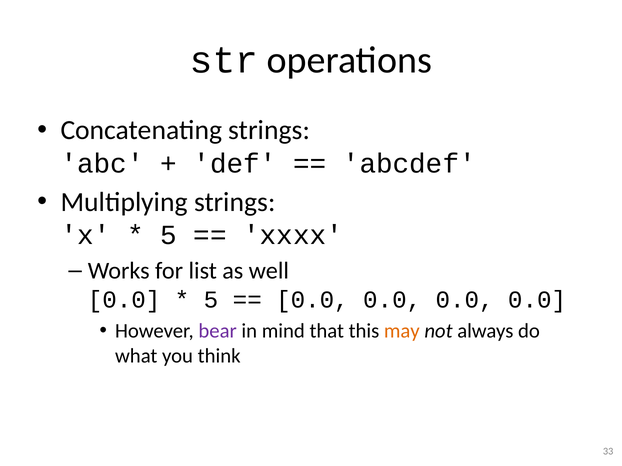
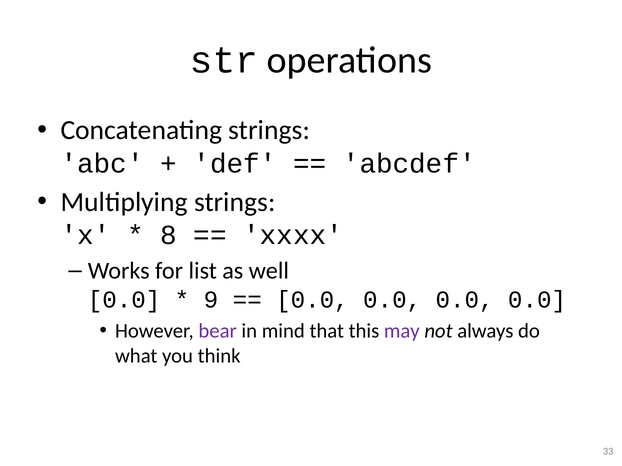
5 at (169, 236): 5 -> 8
5 at (211, 300): 5 -> 9
may colour: orange -> purple
